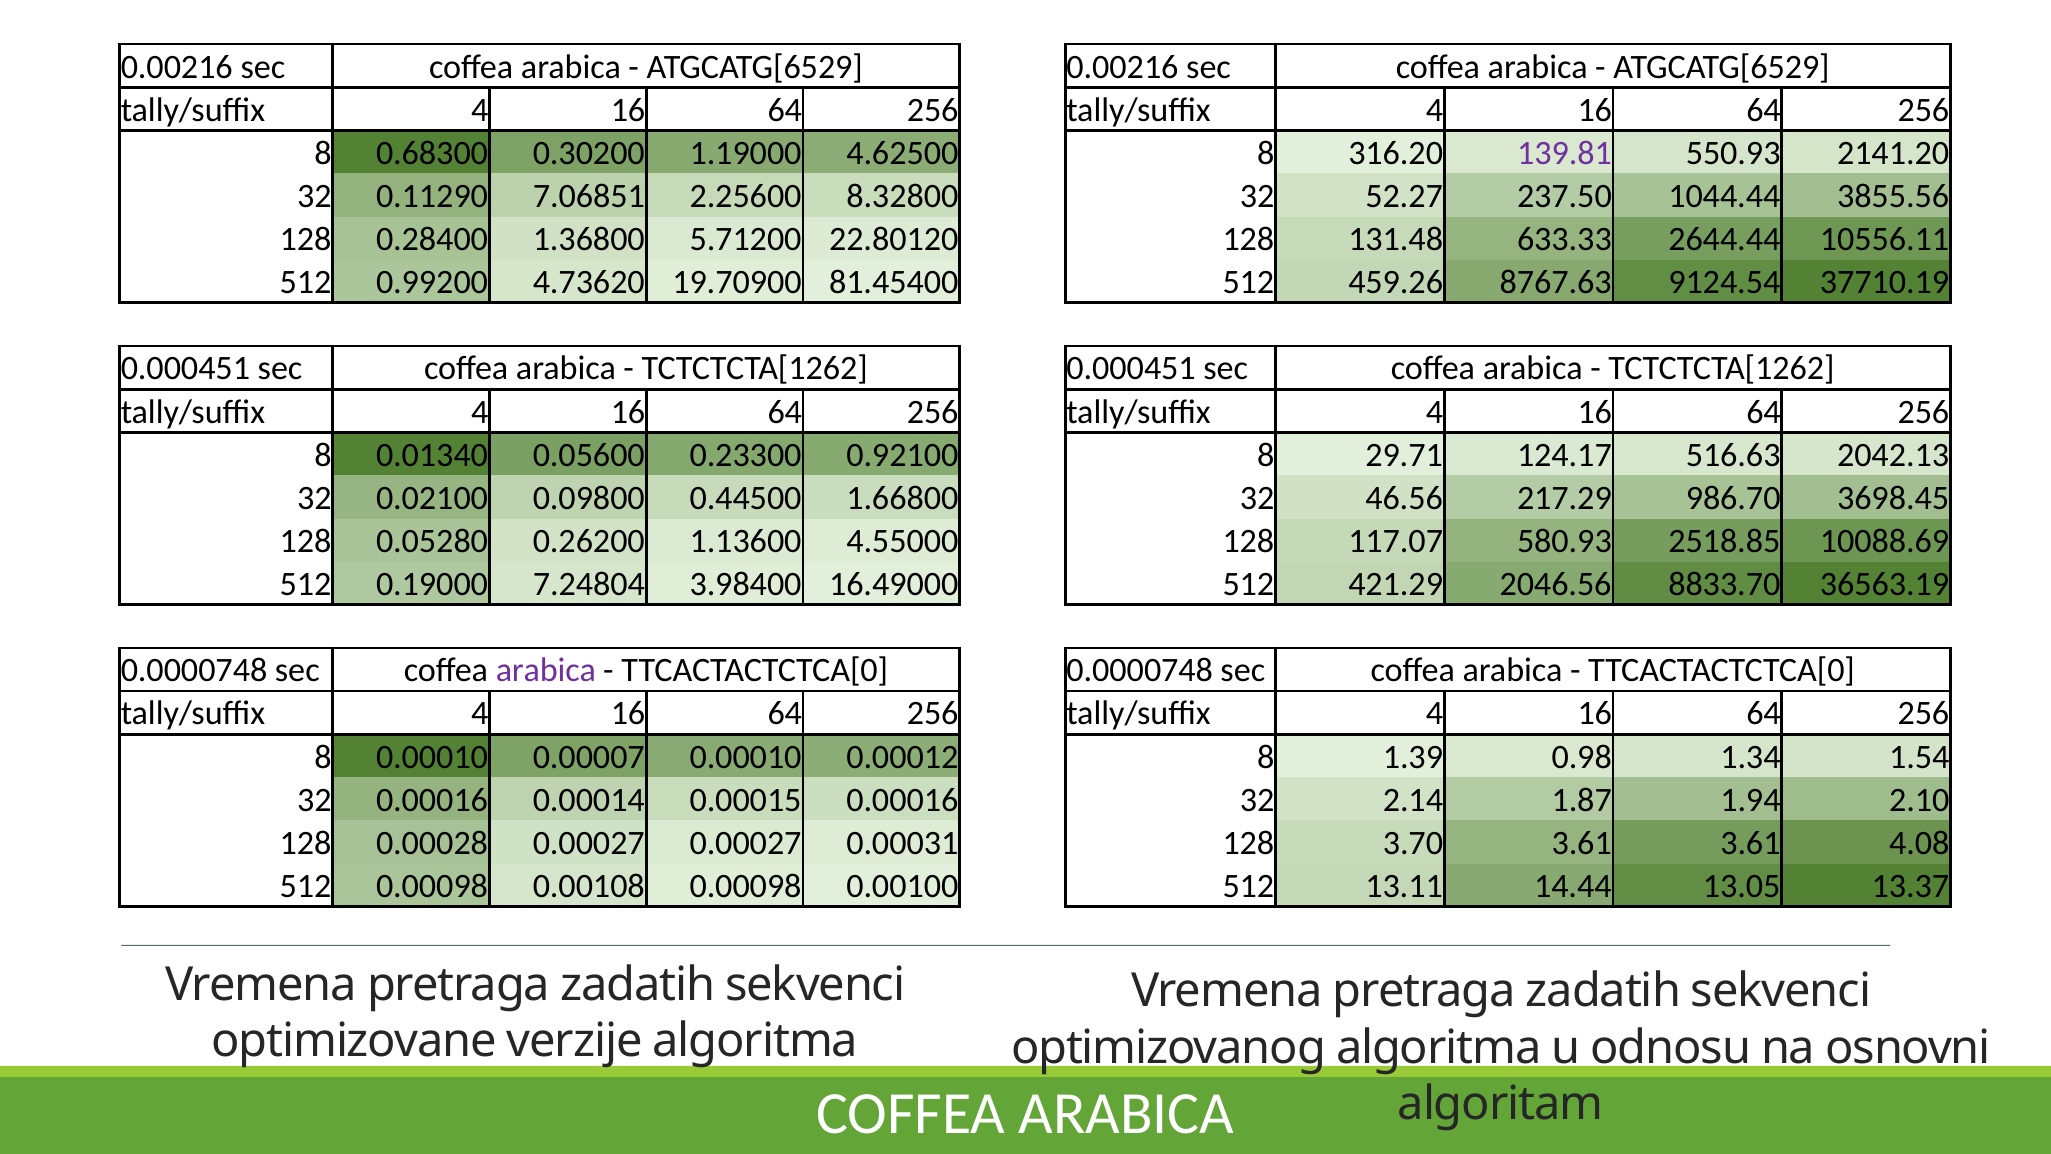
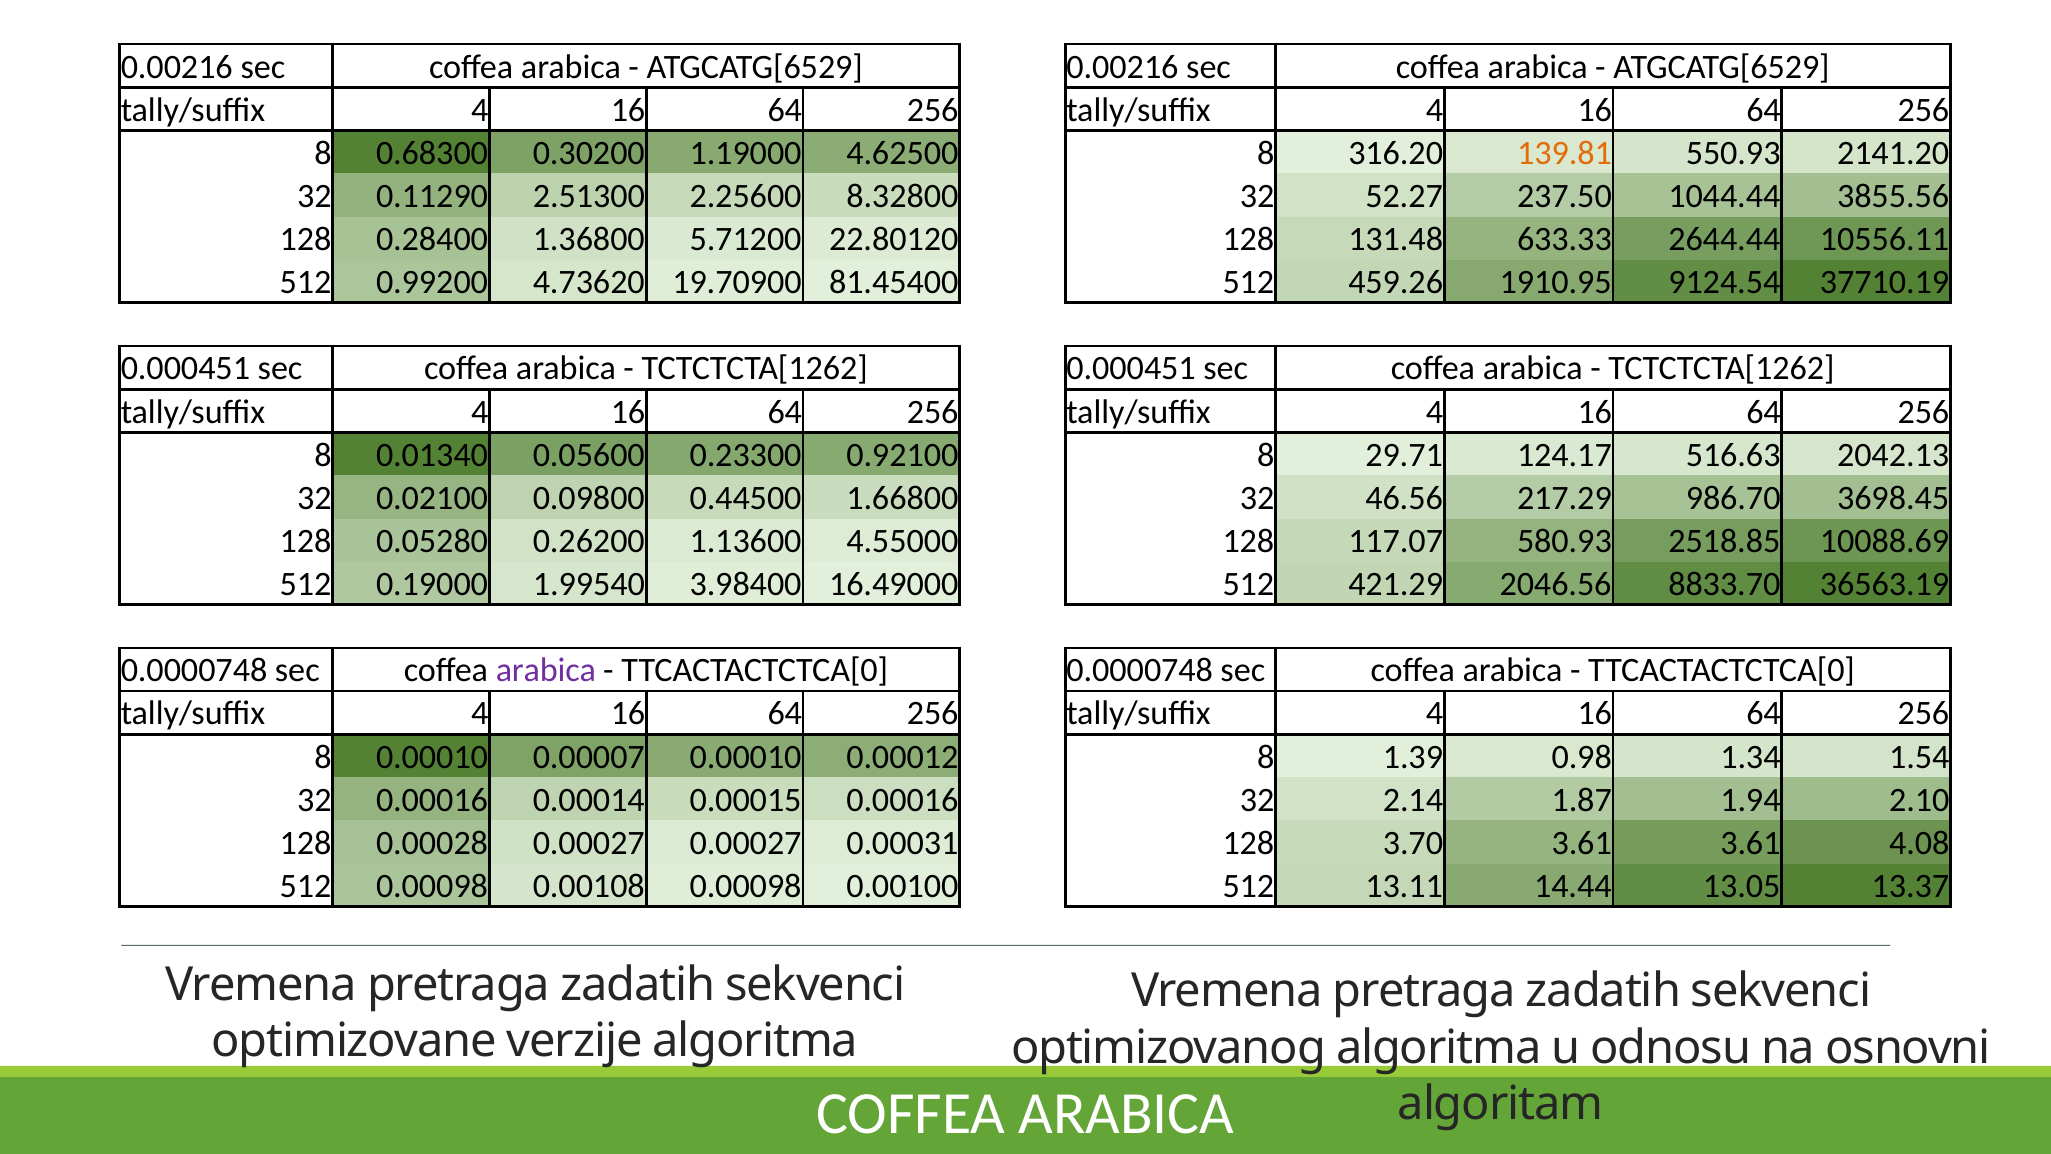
139.81 colour: purple -> orange
7.06851: 7.06851 -> 2.51300
8767.63: 8767.63 -> 1910.95
7.24804: 7.24804 -> 1.99540
